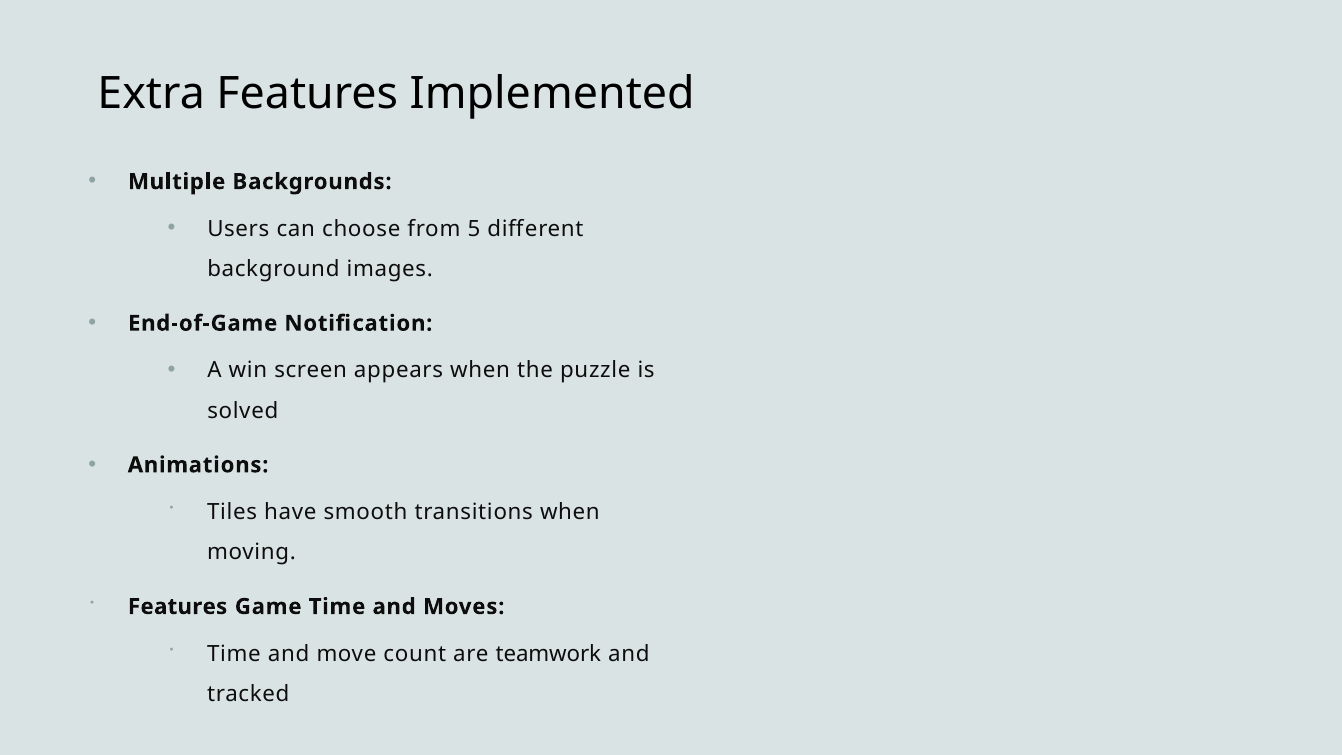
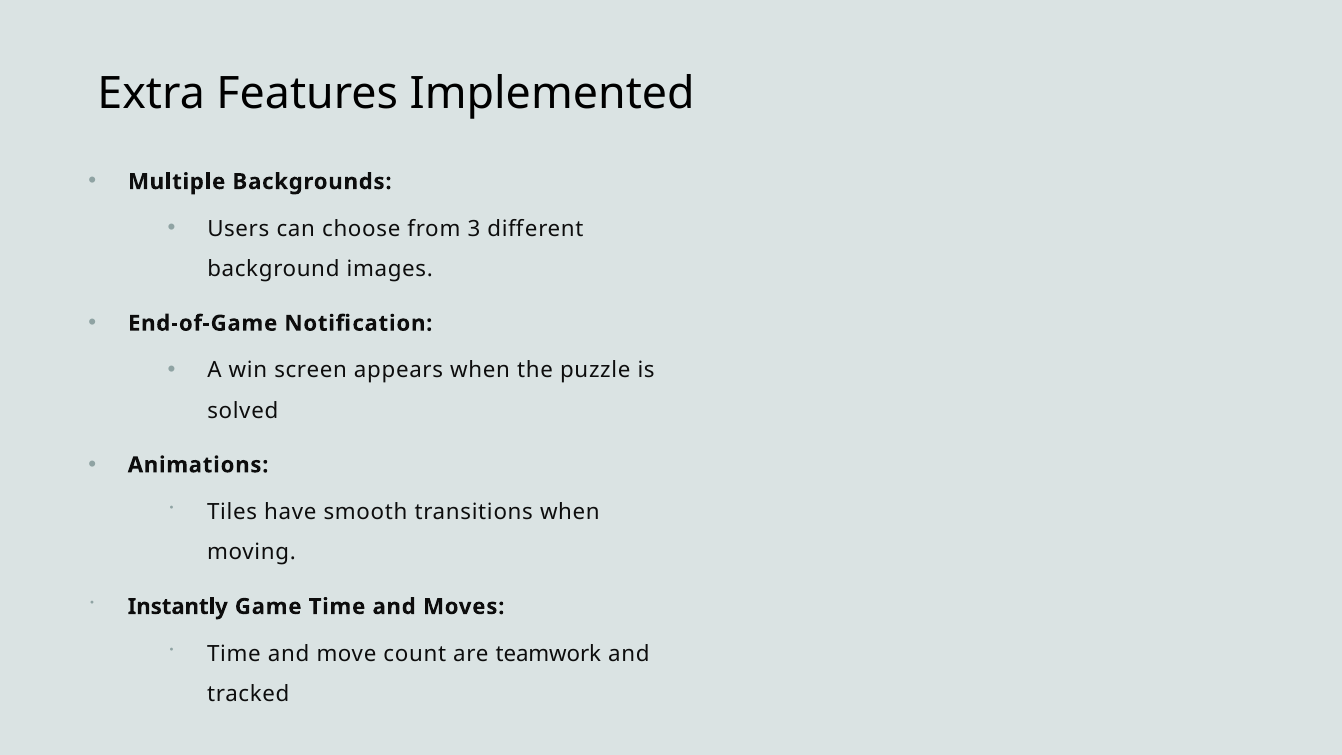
5: 5 -> 3
Features at (178, 607): Features -> Instantly
